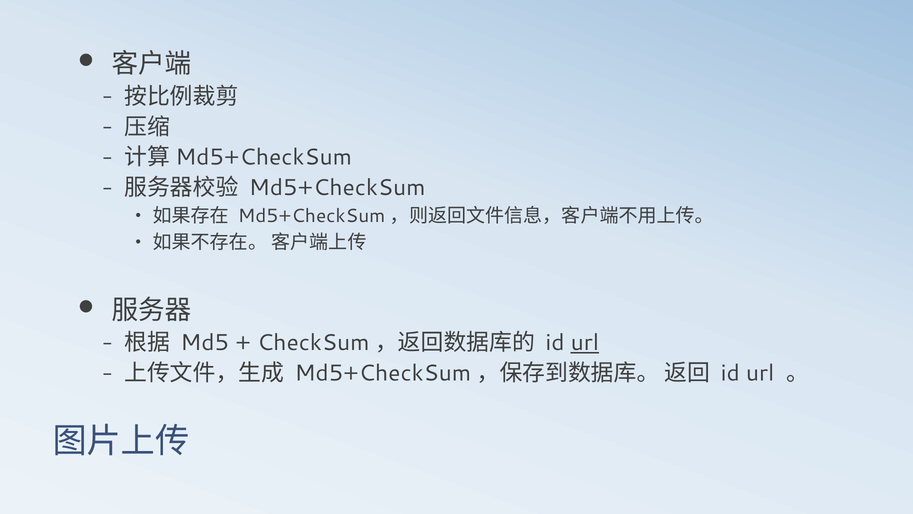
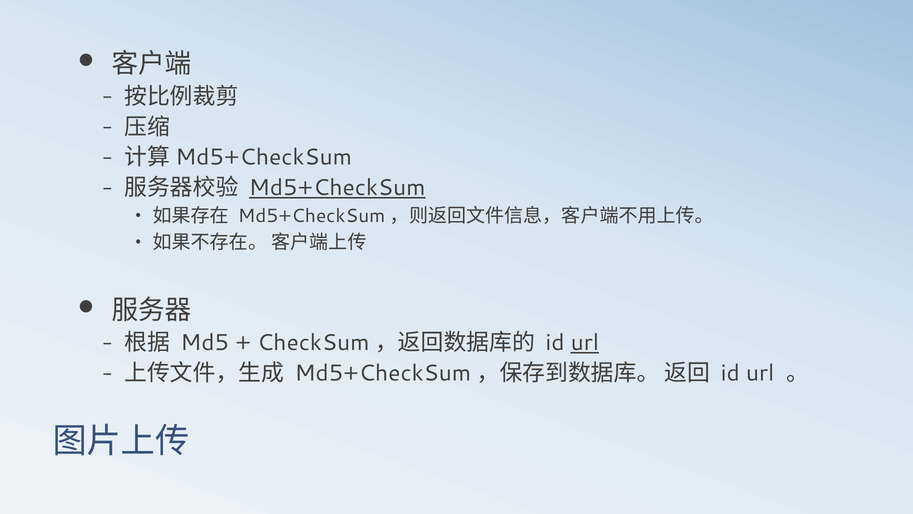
Md5+CheckSum underline: none -> present
